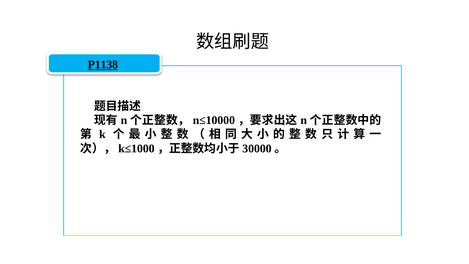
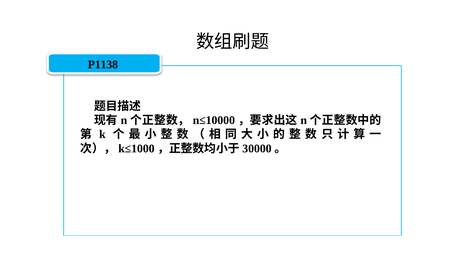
P1138 underline: present -> none
